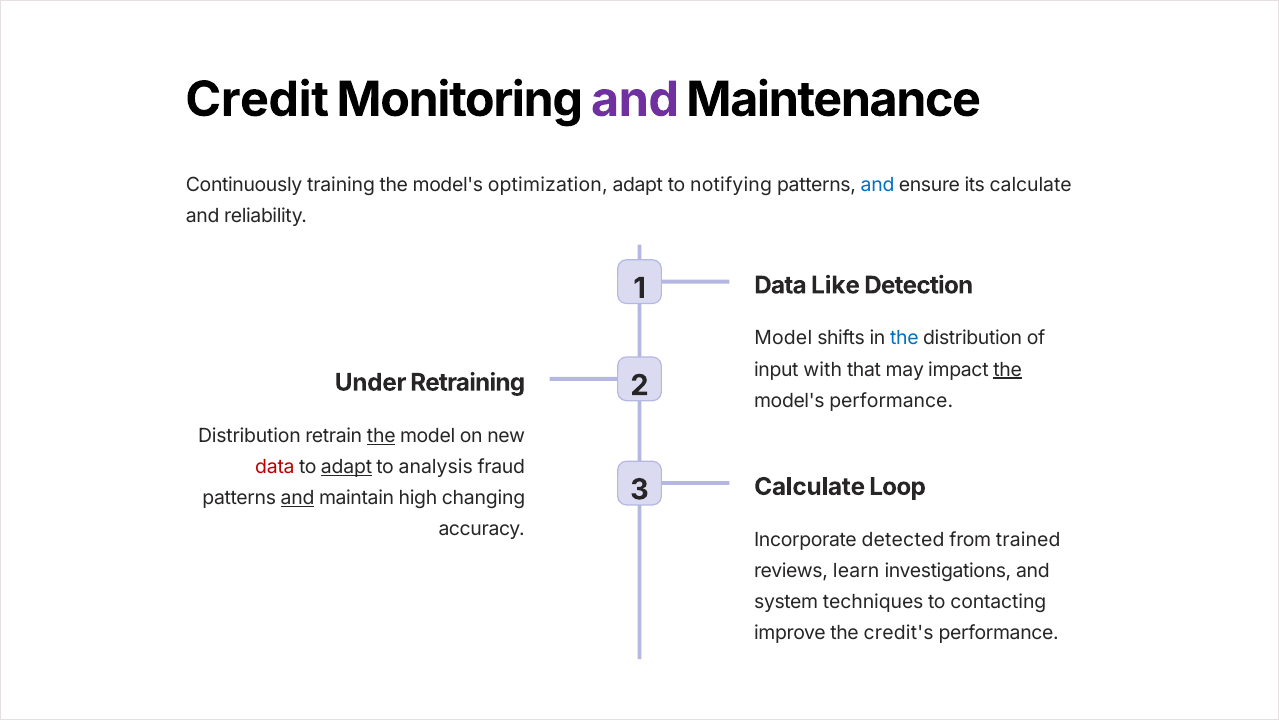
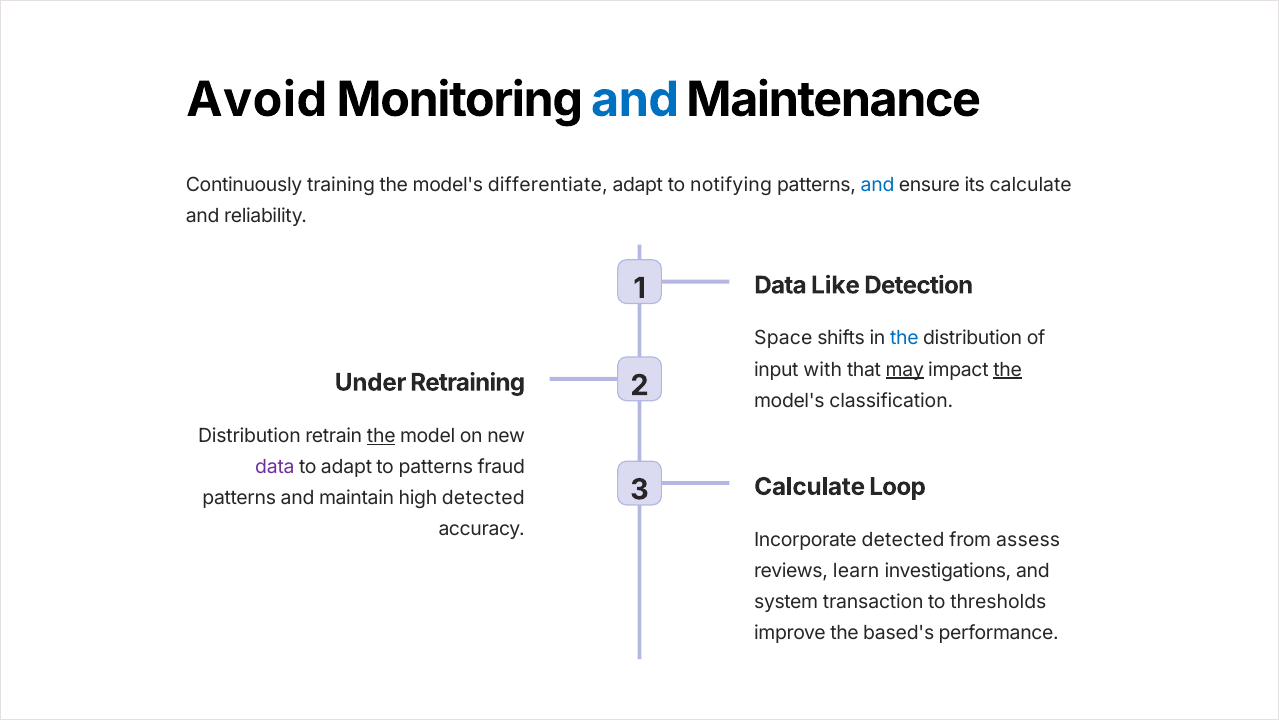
Credit: Credit -> Avoid
and at (635, 100) colour: purple -> blue
optimization: optimization -> differentiate
Model at (783, 338): Model -> Space
may underline: none -> present
model's performance: performance -> classification
data at (275, 466) colour: red -> purple
adapt at (347, 466) underline: present -> none
to analysis: analysis -> patterns
and at (298, 498) underline: present -> none
high changing: changing -> detected
trained: trained -> assess
techniques: techniques -> transaction
contacting: contacting -> thresholds
credit's: credit's -> based's
